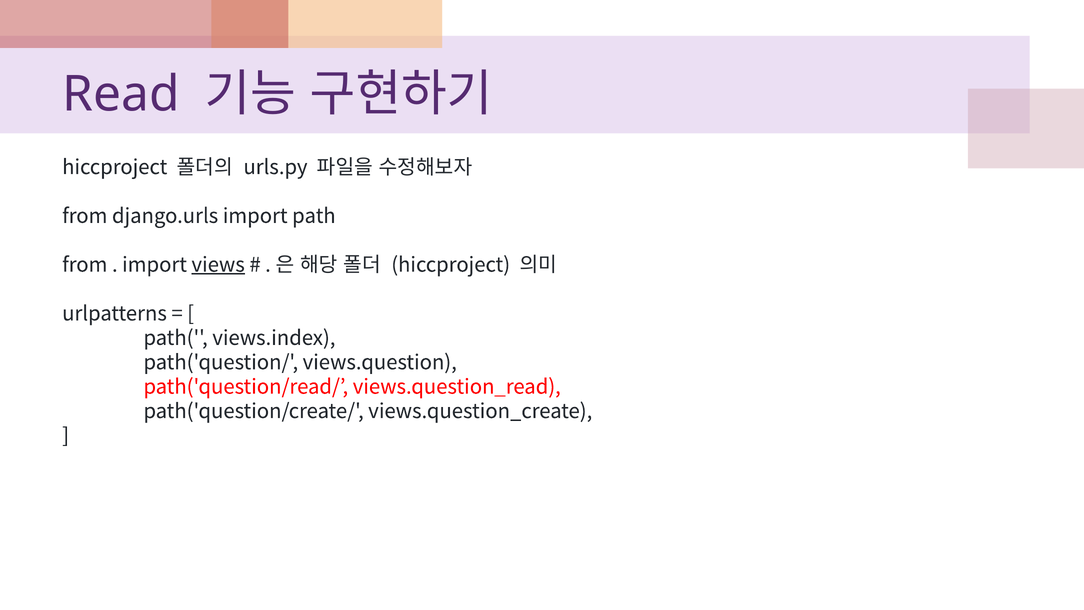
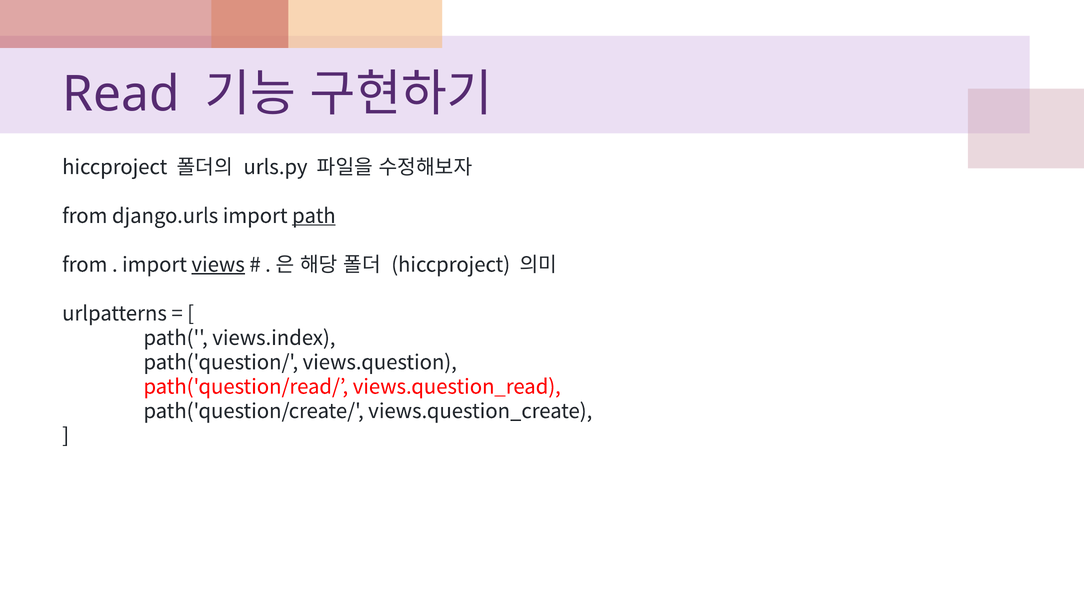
path underline: none -> present
